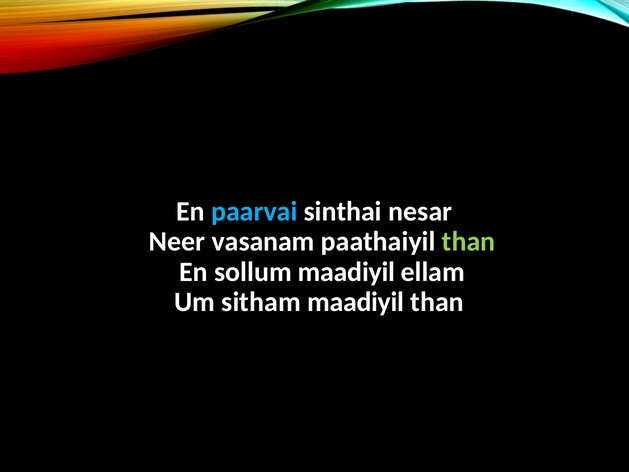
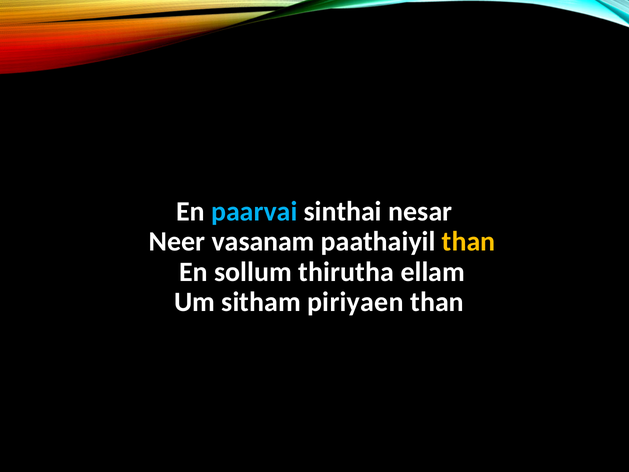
than at (469, 242) colour: light green -> yellow
sollum maadiyil: maadiyil -> thirutha
sitham maadiyil: maadiyil -> piriyaen
